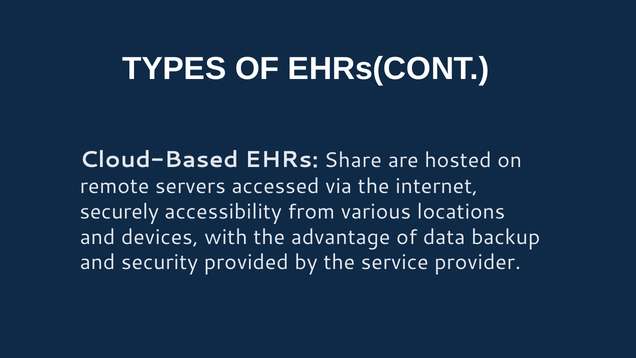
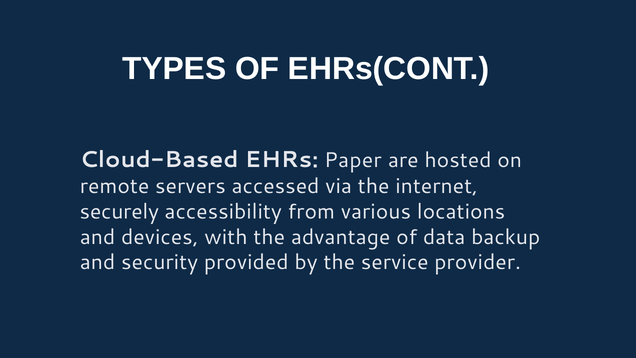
Share: Share -> Paper
